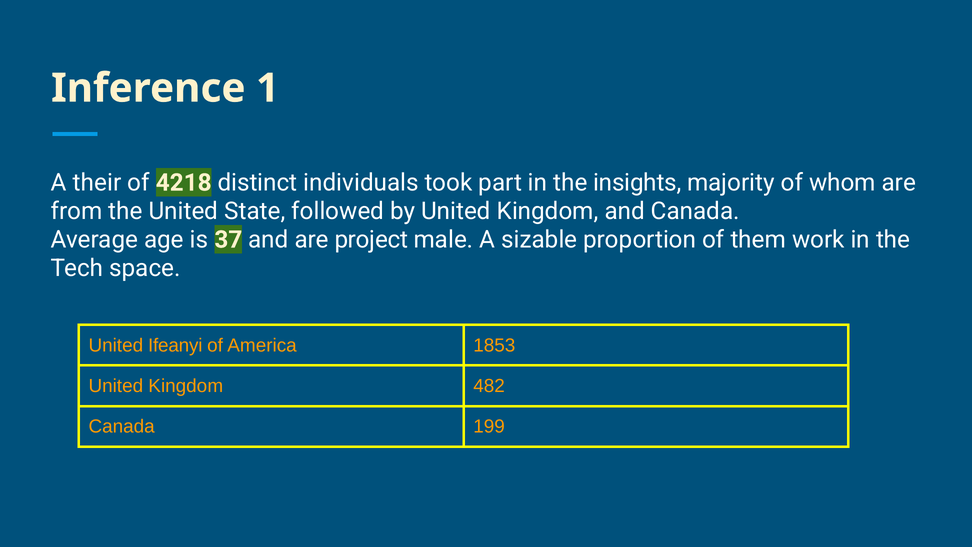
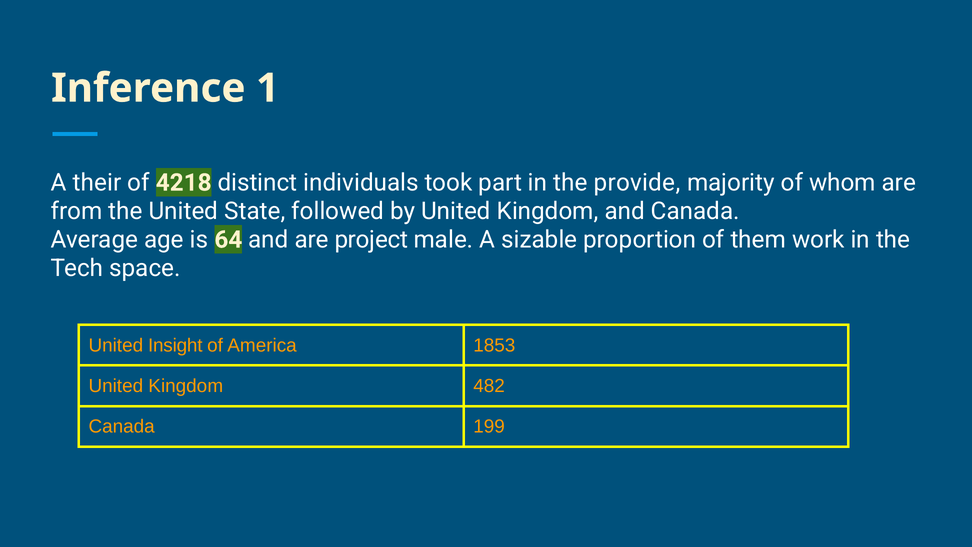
insights: insights -> provide
37: 37 -> 64
Ifeanyi: Ifeanyi -> Insight
